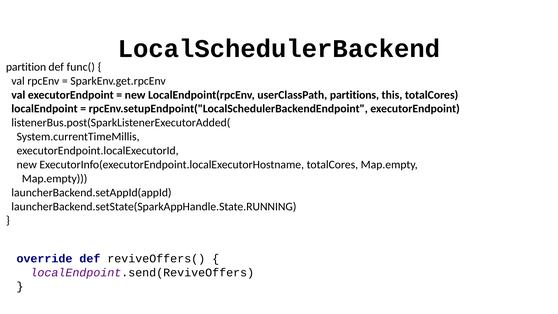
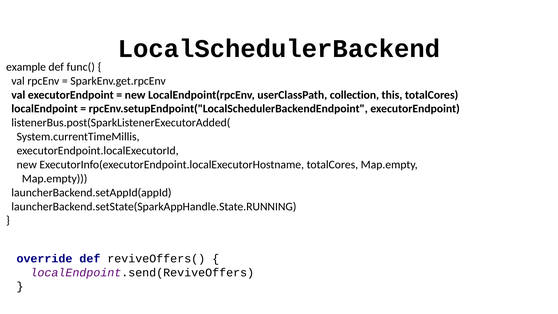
partition: partition -> example
partitions: partitions -> collection
